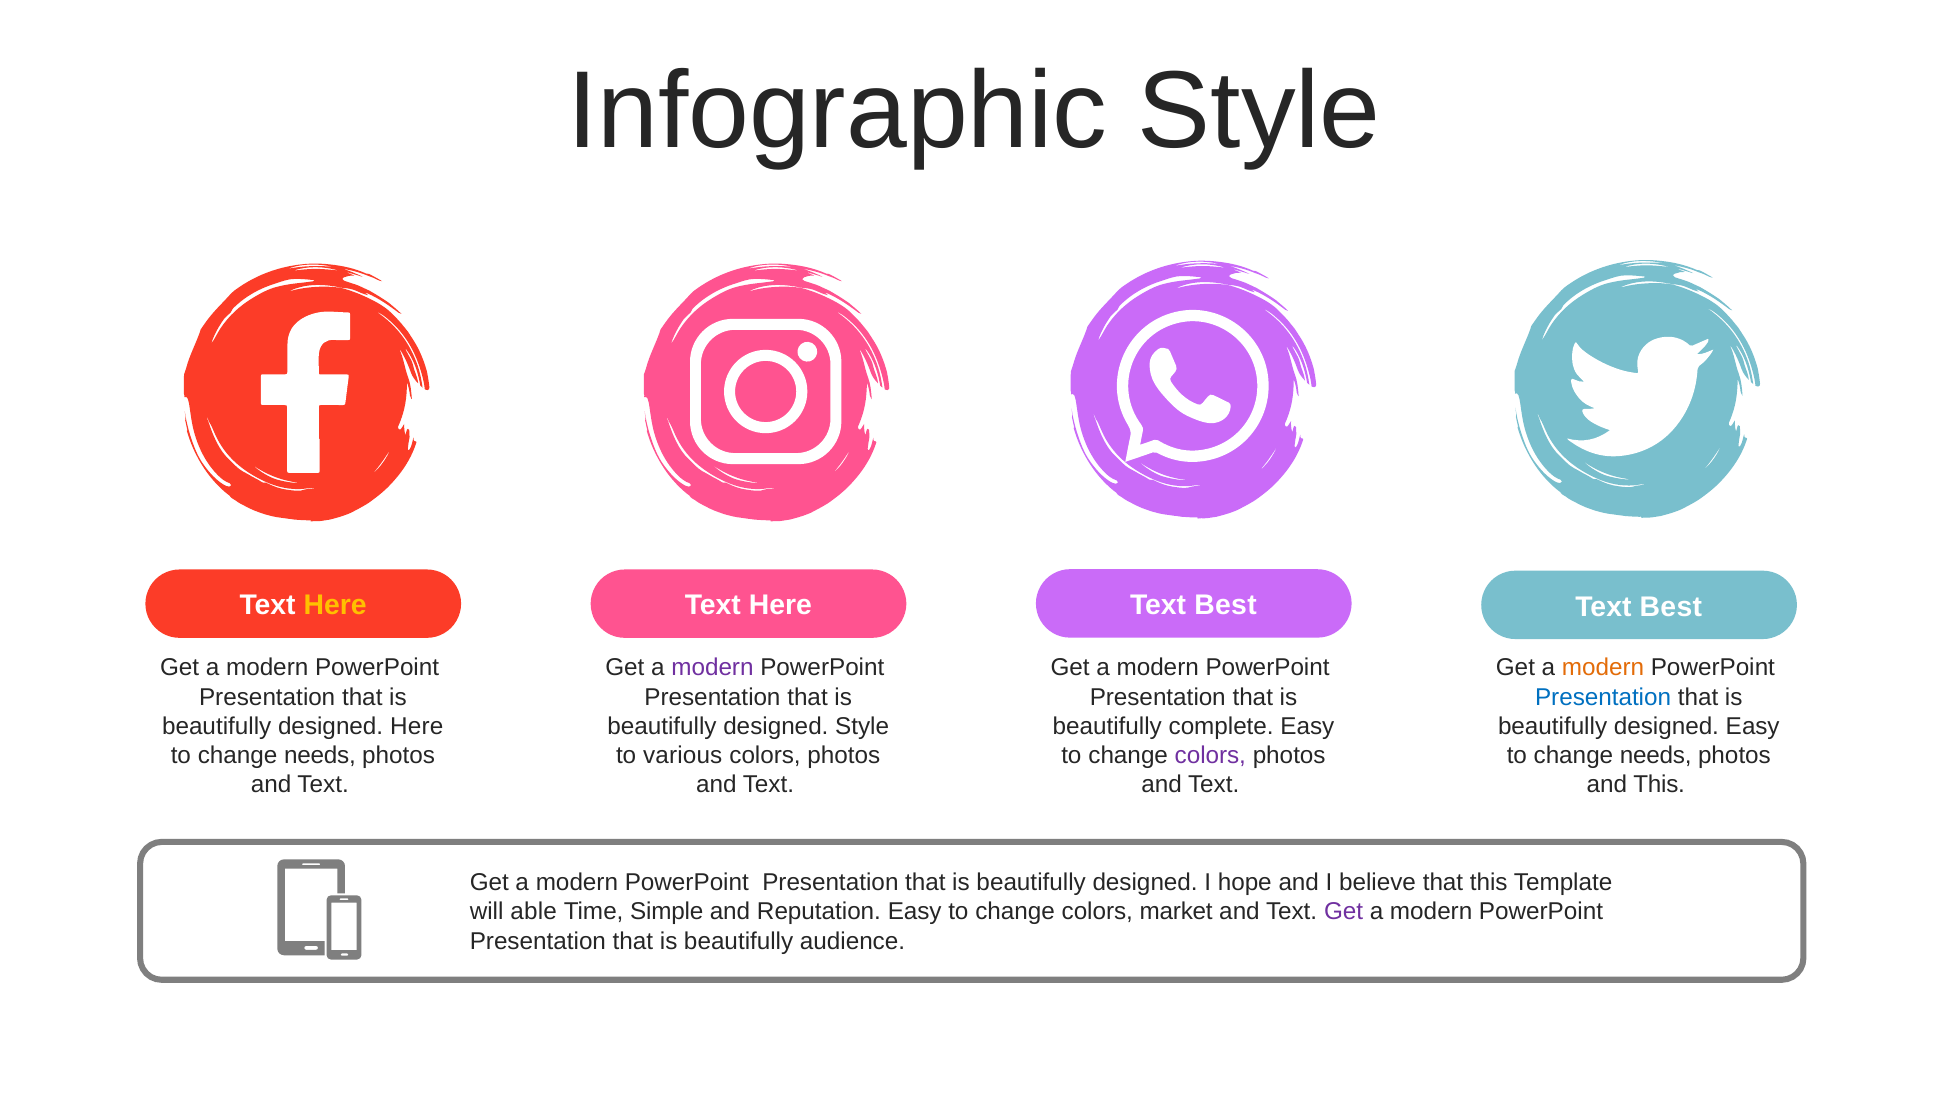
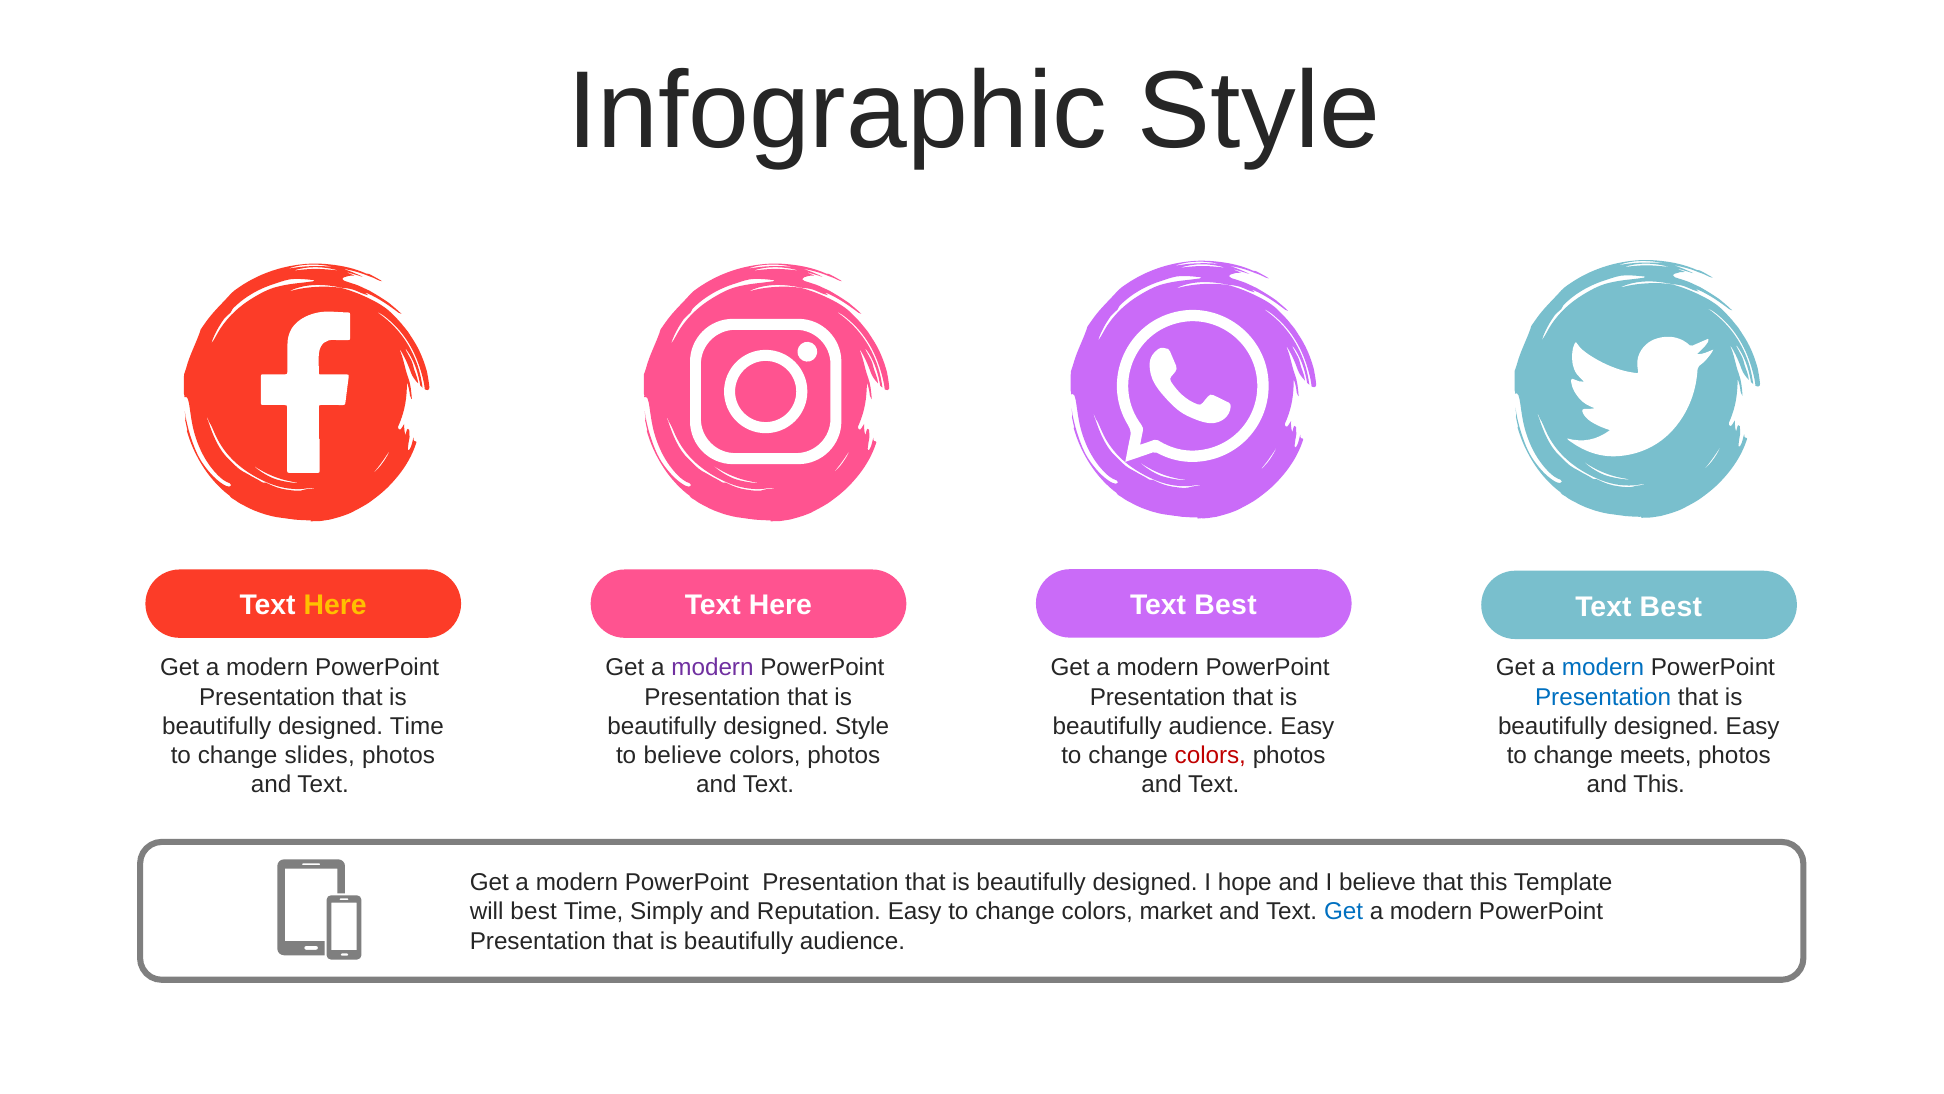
modern at (1603, 668) colour: orange -> blue
designed Here: Here -> Time
complete at (1221, 726): complete -> audience
needs at (320, 755): needs -> slides
to various: various -> believe
colors at (1210, 755) colour: purple -> red
needs at (1656, 755): needs -> meets
will able: able -> best
Simple: Simple -> Simply
Get at (1344, 911) colour: purple -> blue
